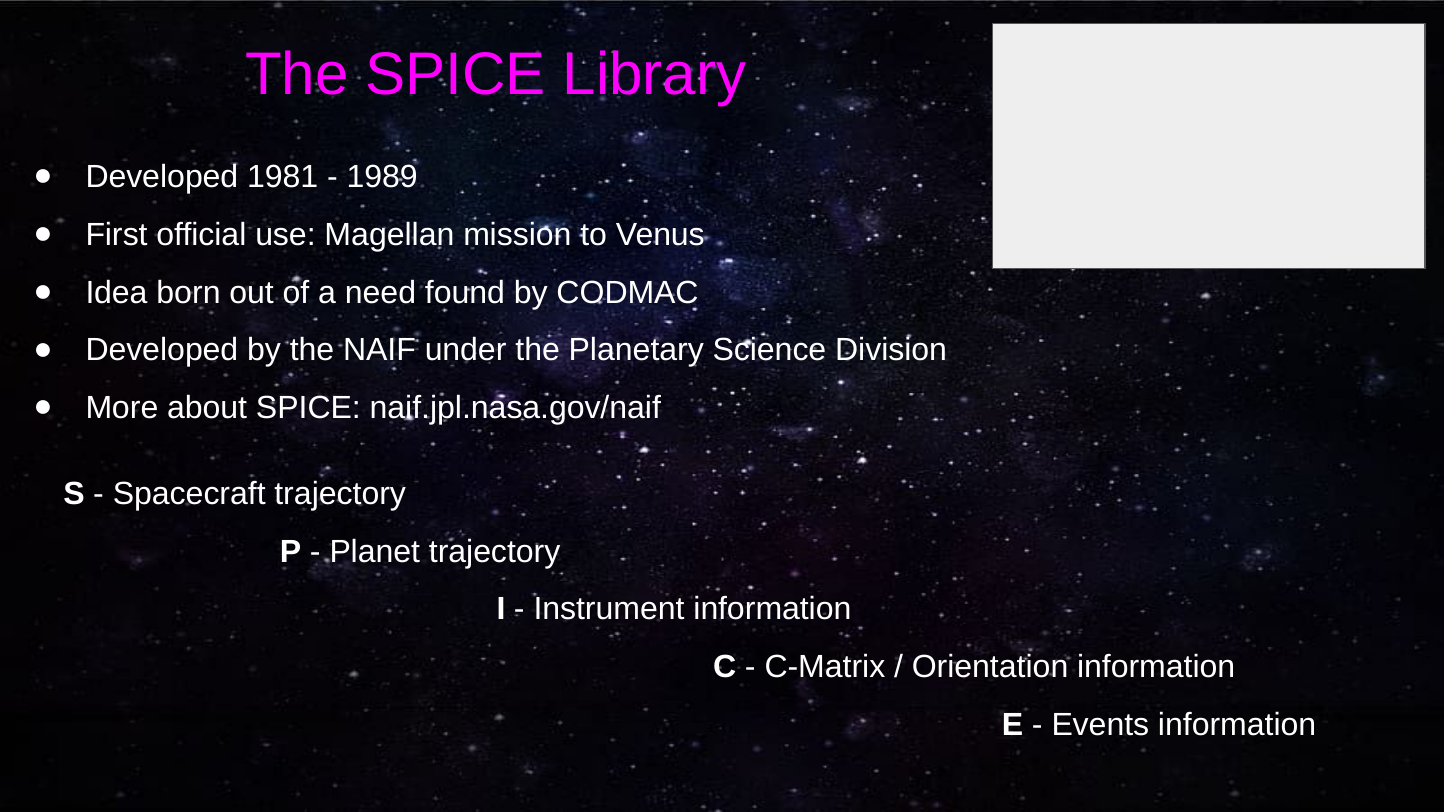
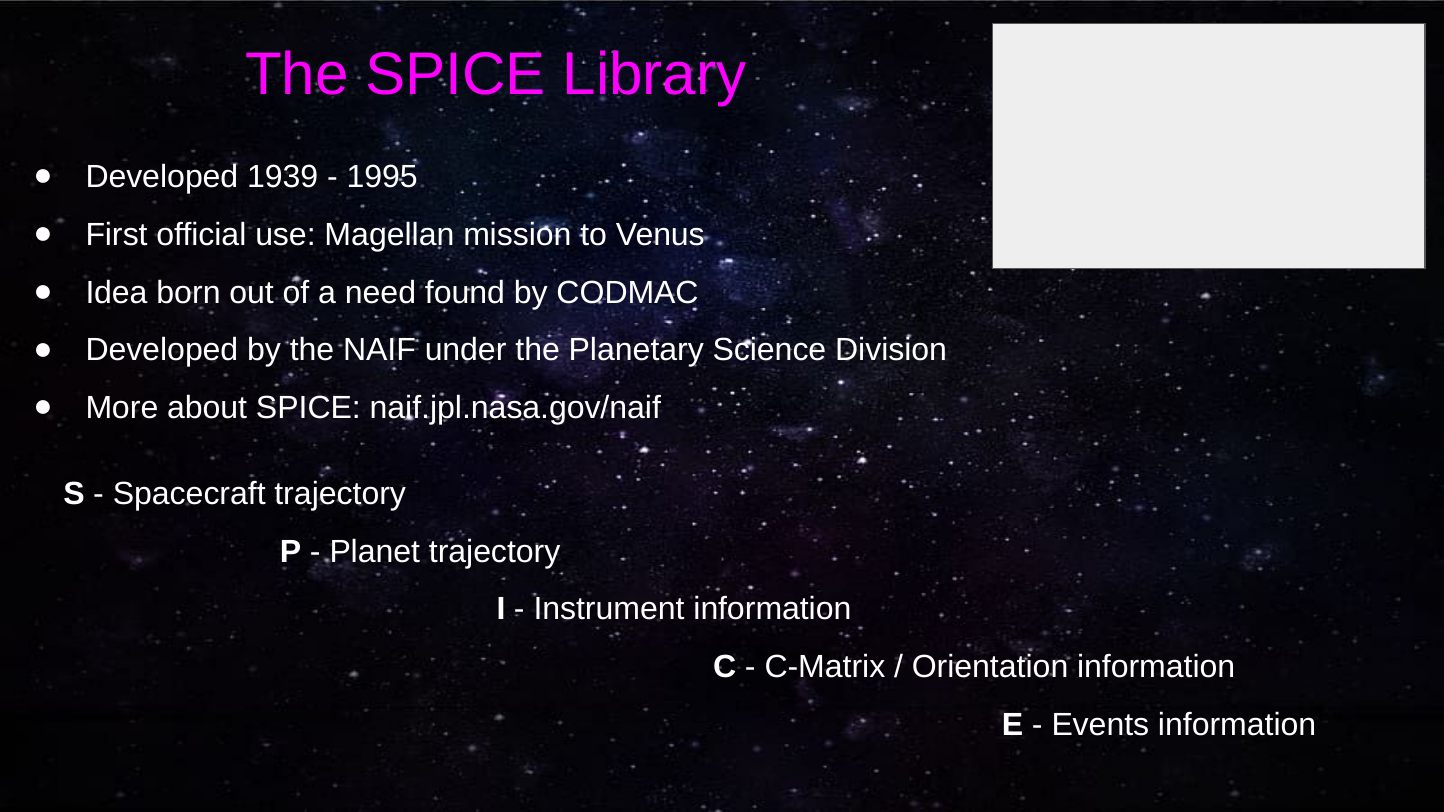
1981: 1981 -> 1939
1989: 1989 -> 1995
